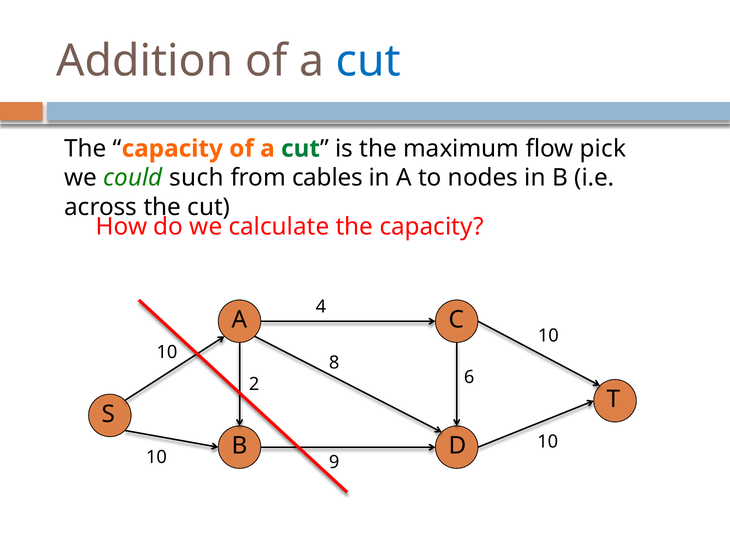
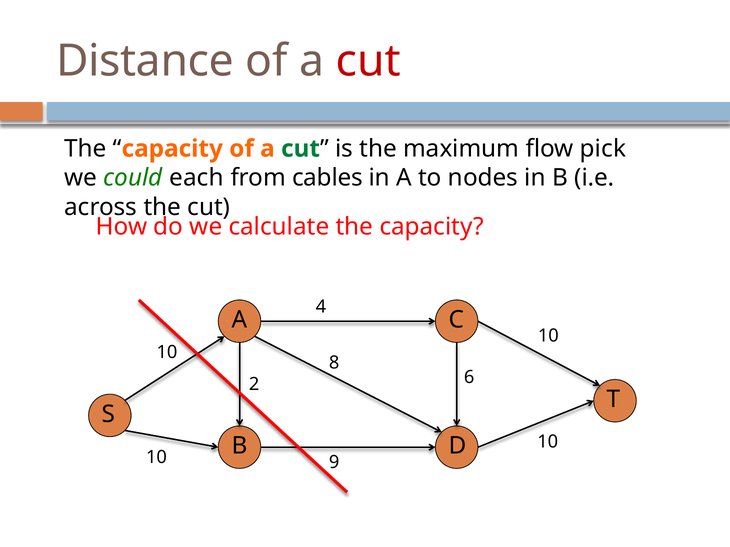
Addition: Addition -> Distance
cut at (368, 61) colour: blue -> red
such: such -> each
